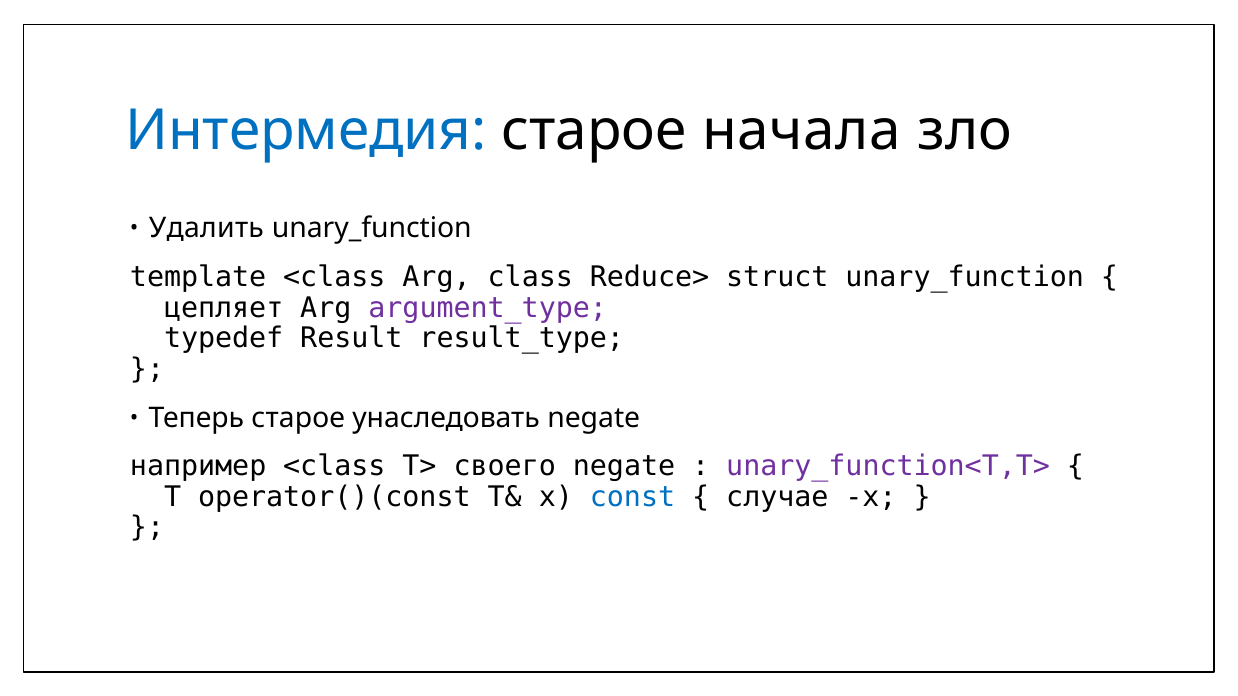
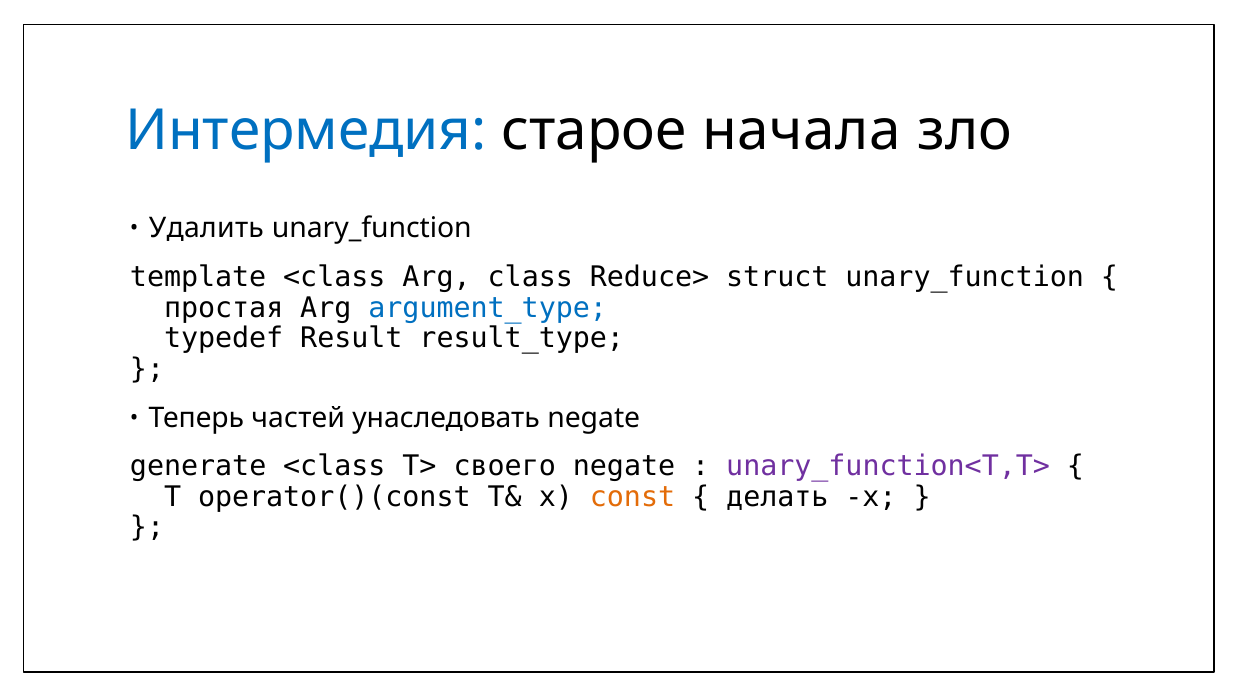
цепляет: цепляет -> простая
argument_type colour: purple -> blue
Теперь старое: старое -> частей
например: например -> generate
const colour: blue -> orange
случае: случае -> делать
